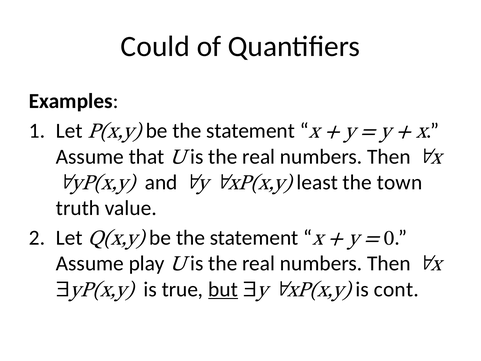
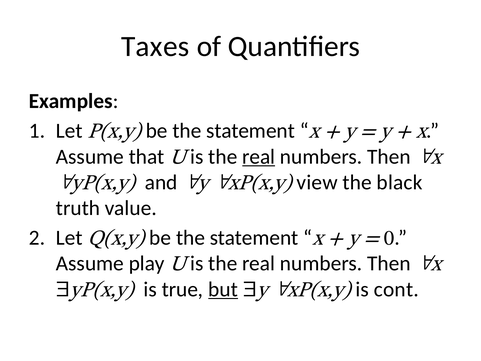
Could: Could -> Taxes
real at (259, 157) underline: none -> present
least: least -> view
town: town -> black
